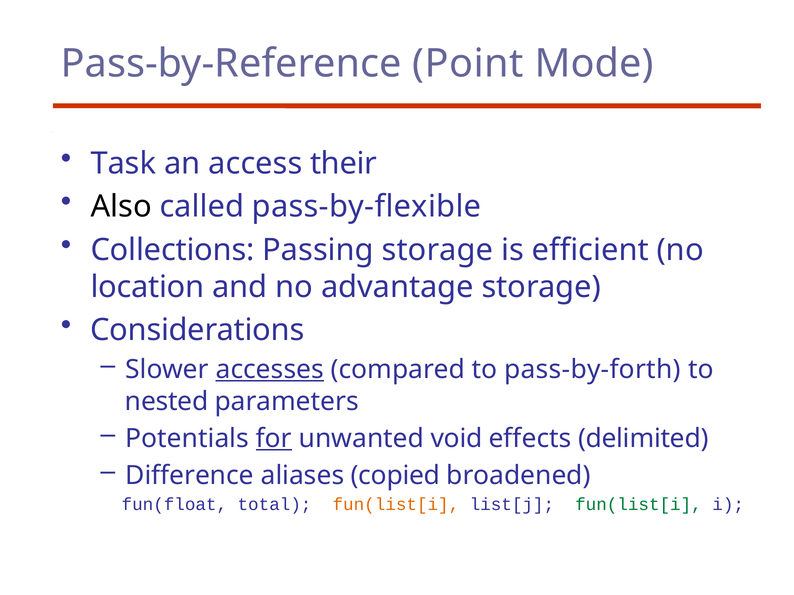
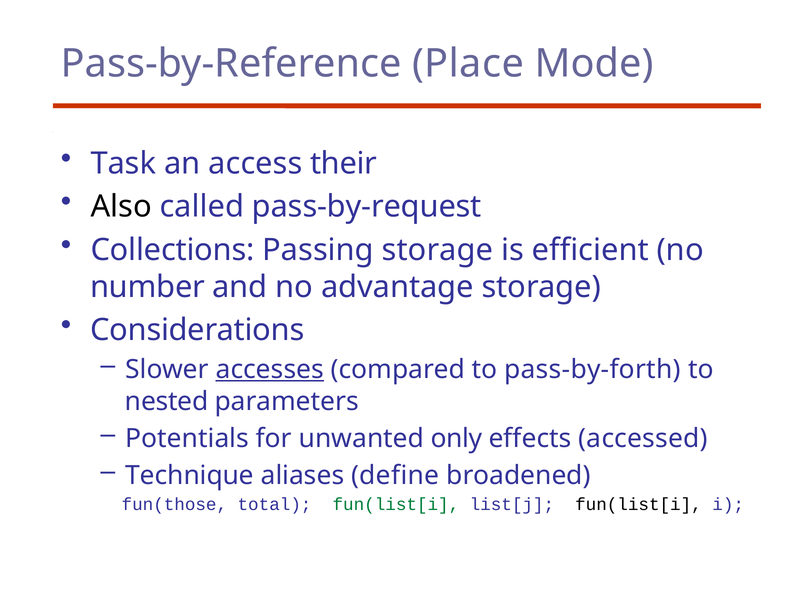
Point: Point -> Place
pass-by-flexible: pass-by-flexible -> pass-by-request
location: location -> number
for underline: present -> none
void: void -> only
delimited: delimited -> accessed
Difference: Difference -> Technique
copied: copied -> define
fun(float: fun(float -> fun(those
fun(list[i at (396, 505) colour: orange -> green
fun(list[i at (638, 505) colour: green -> black
